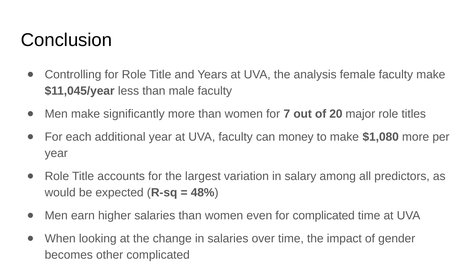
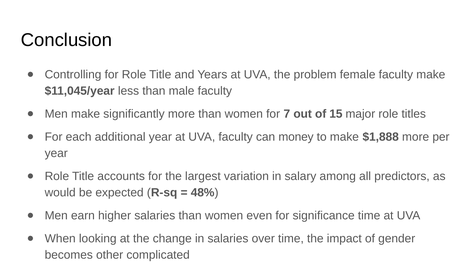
analysis: analysis -> problem
20: 20 -> 15
$1,080: $1,080 -> $1,888
for complicated: complicated -> significance
